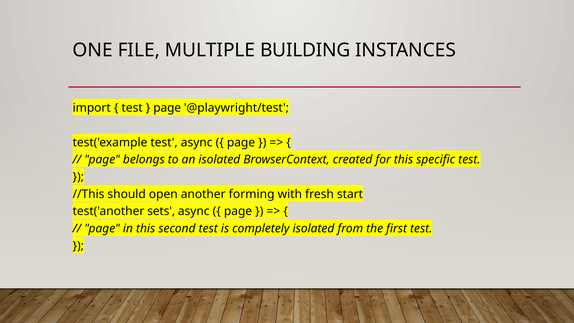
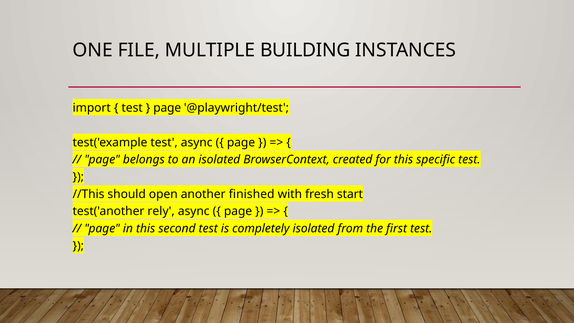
forming: forming -> finished
sets: sets -> rely
